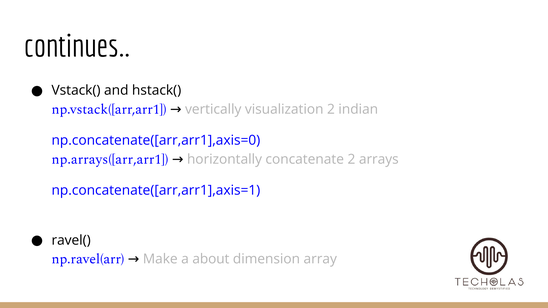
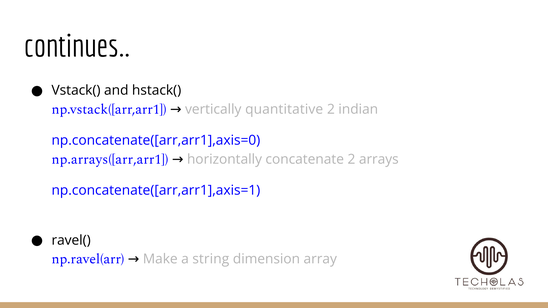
visualization: visualization -> quantitative
about: about -> string
